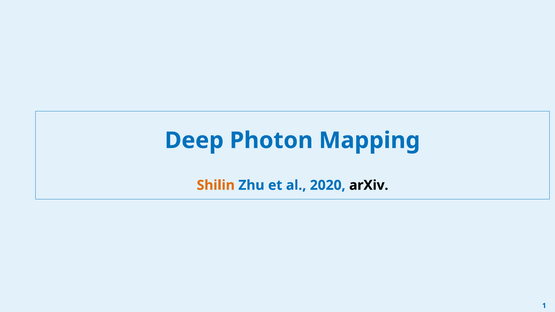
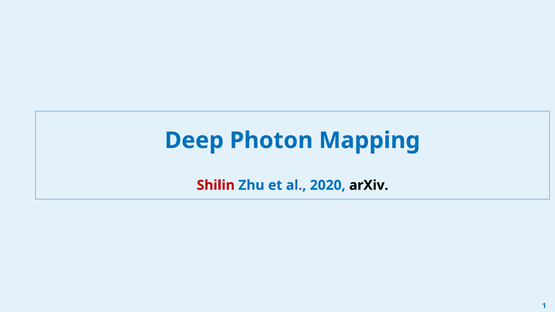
Shilin colour: orange -> red
